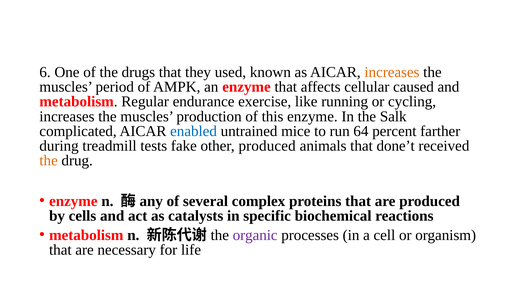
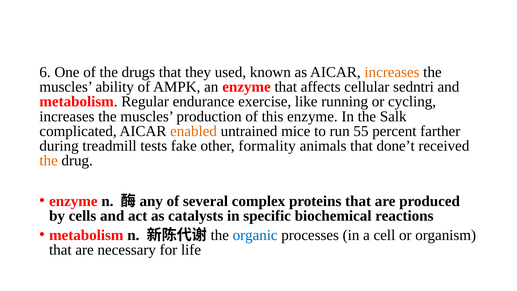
period: period -> ability
caused: caused -> sedntri
enabled colour: blue -> orange
64: 64 -> 55
other produced: produced -> formality
organic colour: purple -> blue
